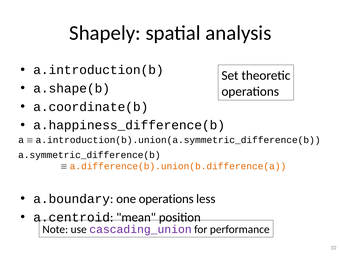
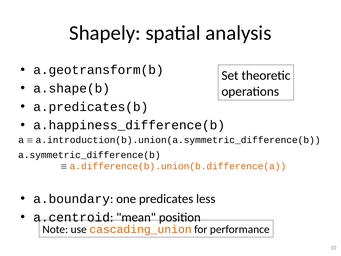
a.introduction(b: a.introduction(b -> a.geotransform(b
a.coordinate(b: a.coordinate(b -> a.predicates(b
one operations: operations -> predicates
cascading_union colour: purple -> orange
